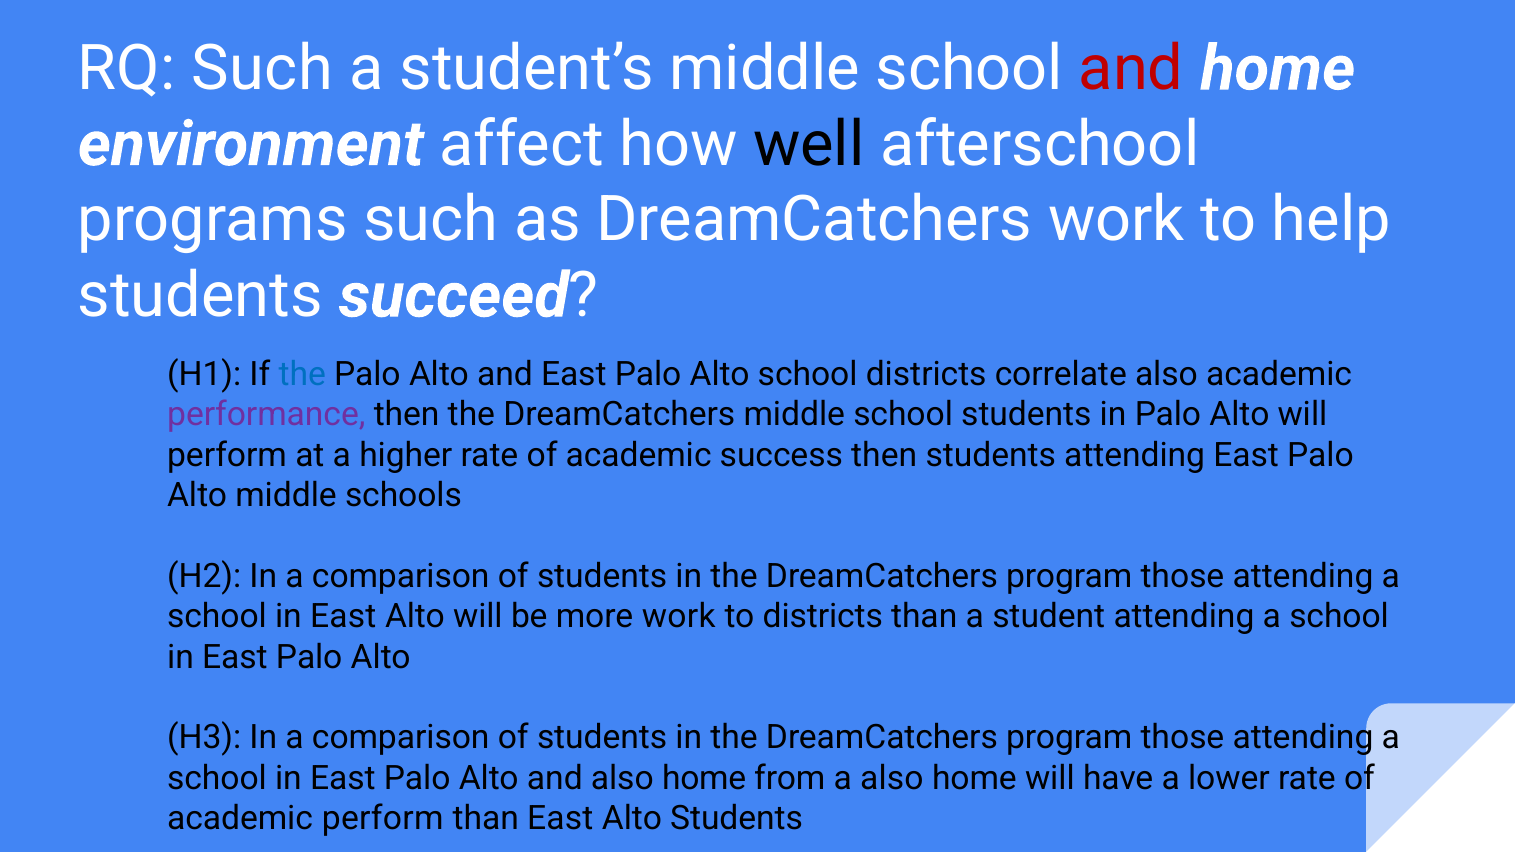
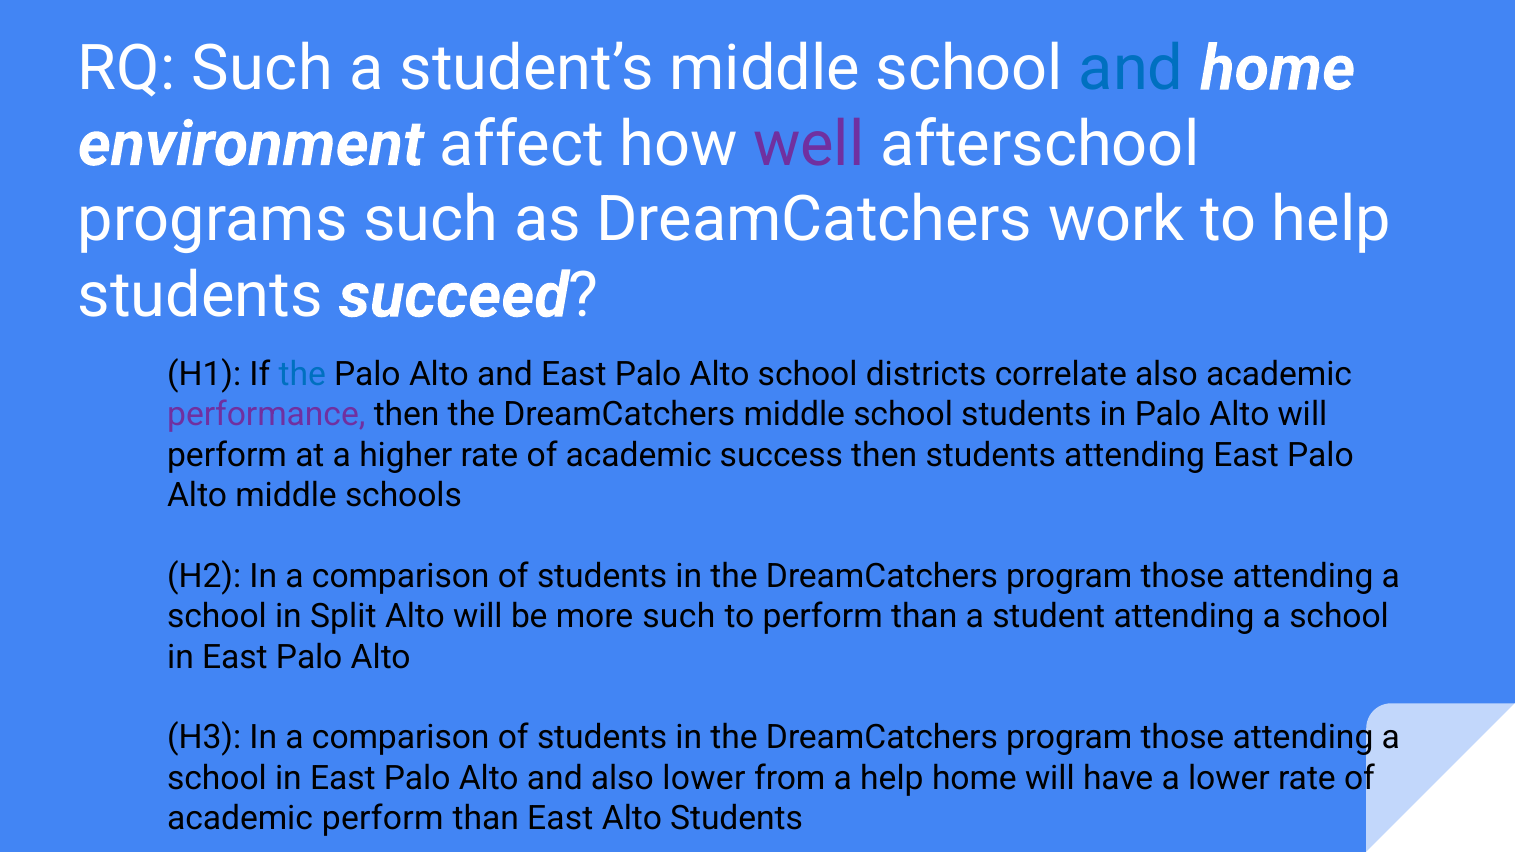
and at (1131, 69) colour: red -> blue
well colour: black -> purple
East at (343, 617): East -> Split
more work: work -> such
to districts: districts -> perform
and also home: home -> lower
a also: also -> help
